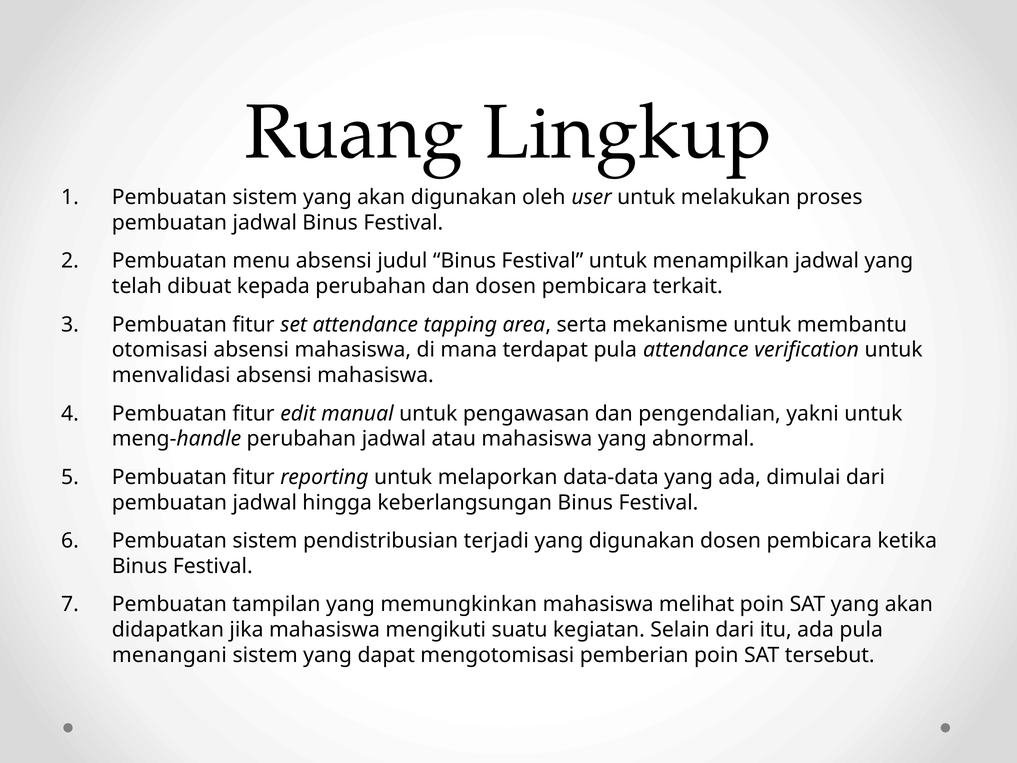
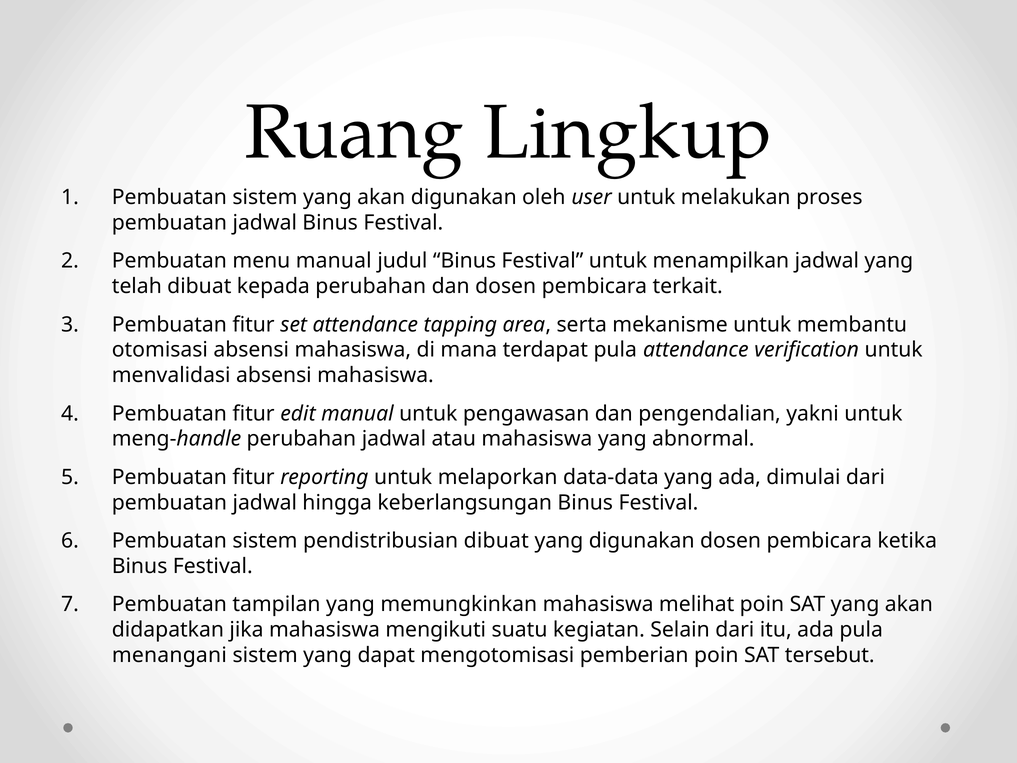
menu absensi: absensi -> manual
pendistribusian terjadi: terjadi -> dibuat
